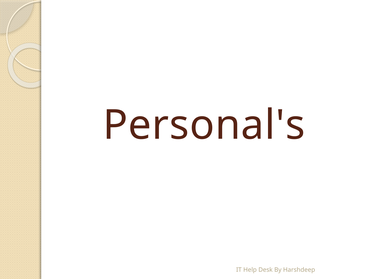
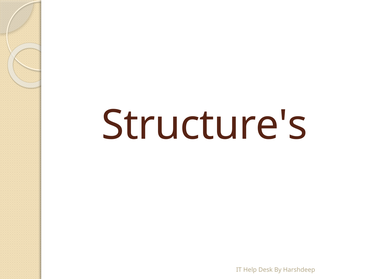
Personal's: Personal's -> Structure's
